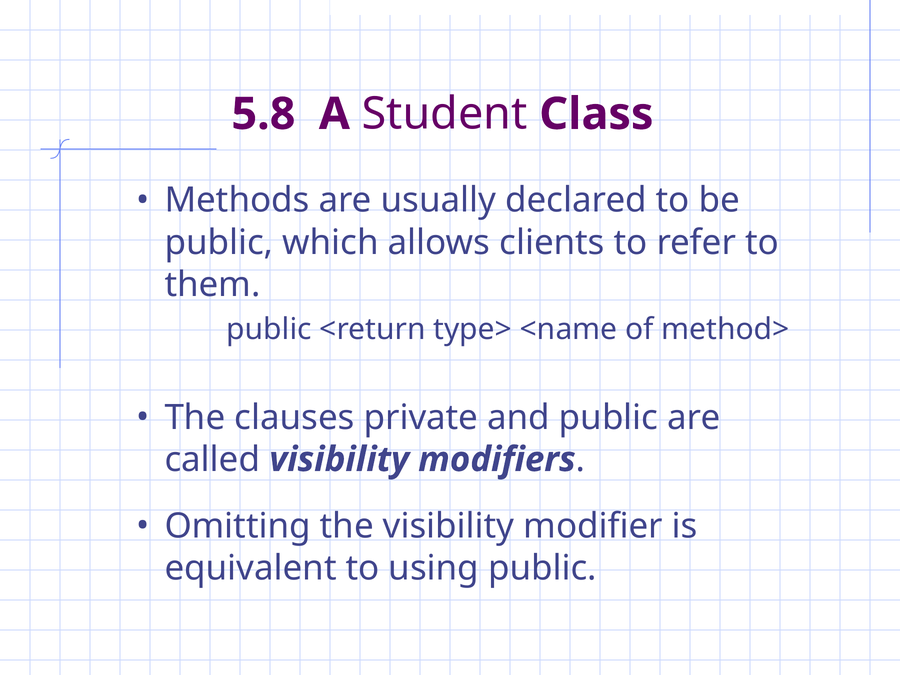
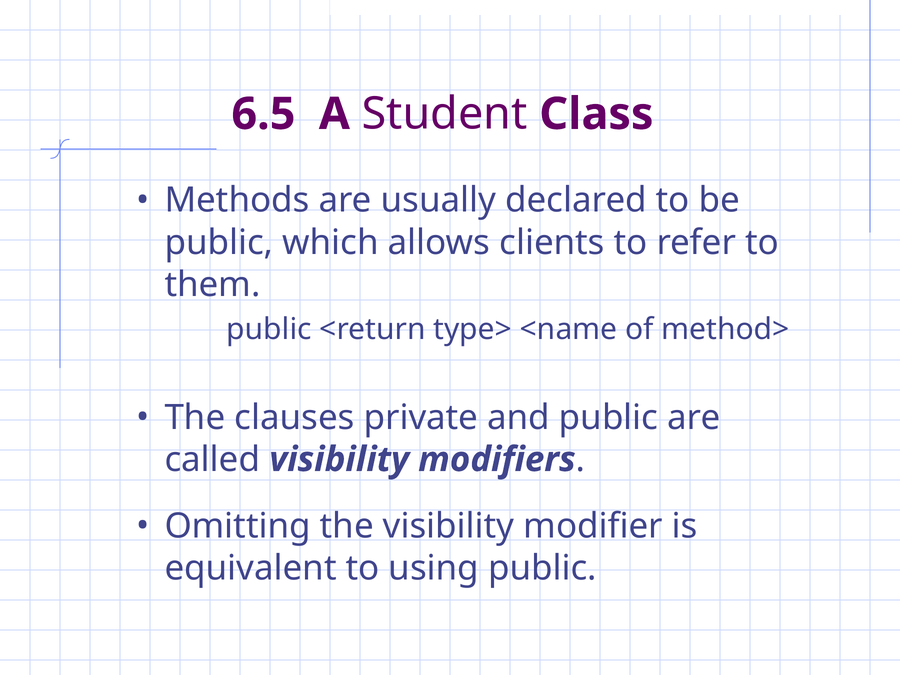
5.8: 5.8 -> 6.5
